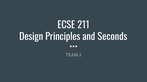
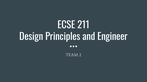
Seconds: Seconds -> Engineer
